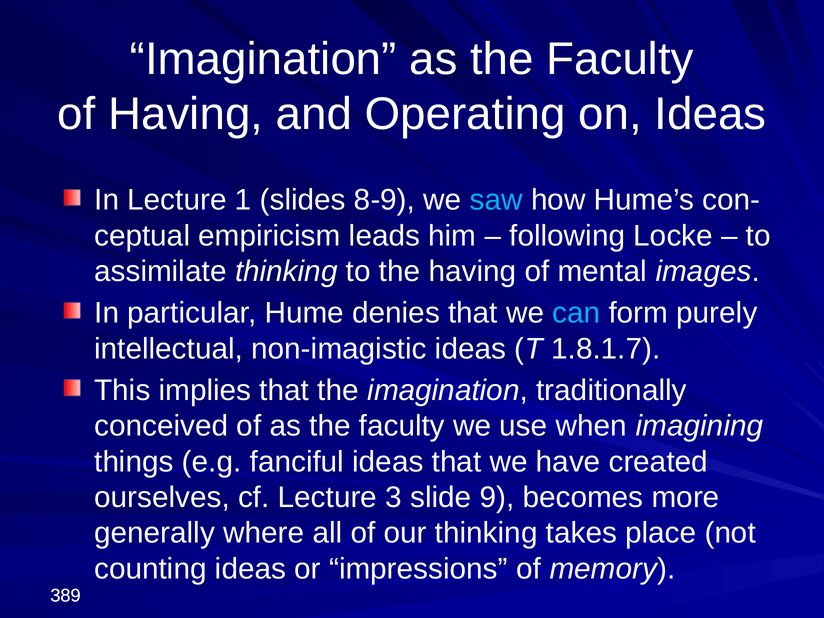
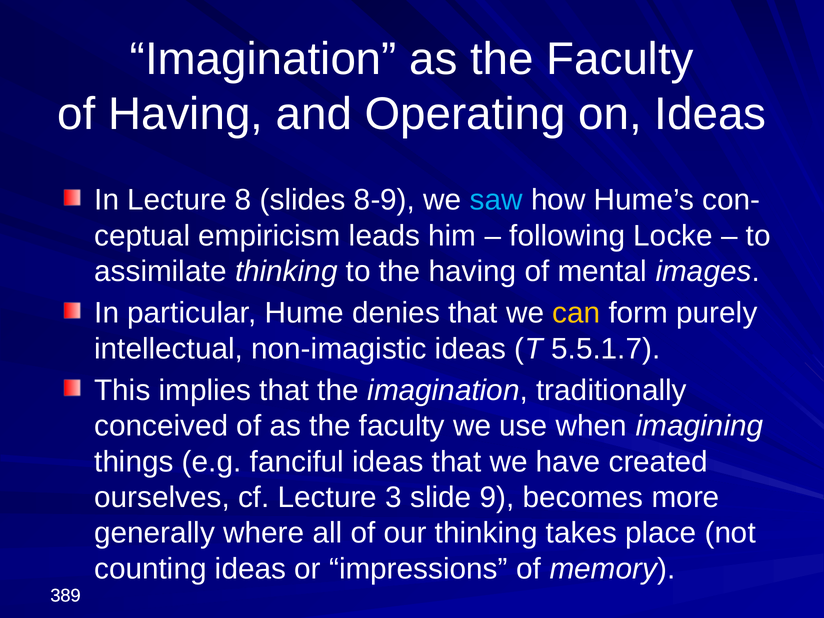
1: 1 -> 8
can colour: light blue -> yellow
1.8.1.7: 1.8.1.7 -> 5.5.1.7
